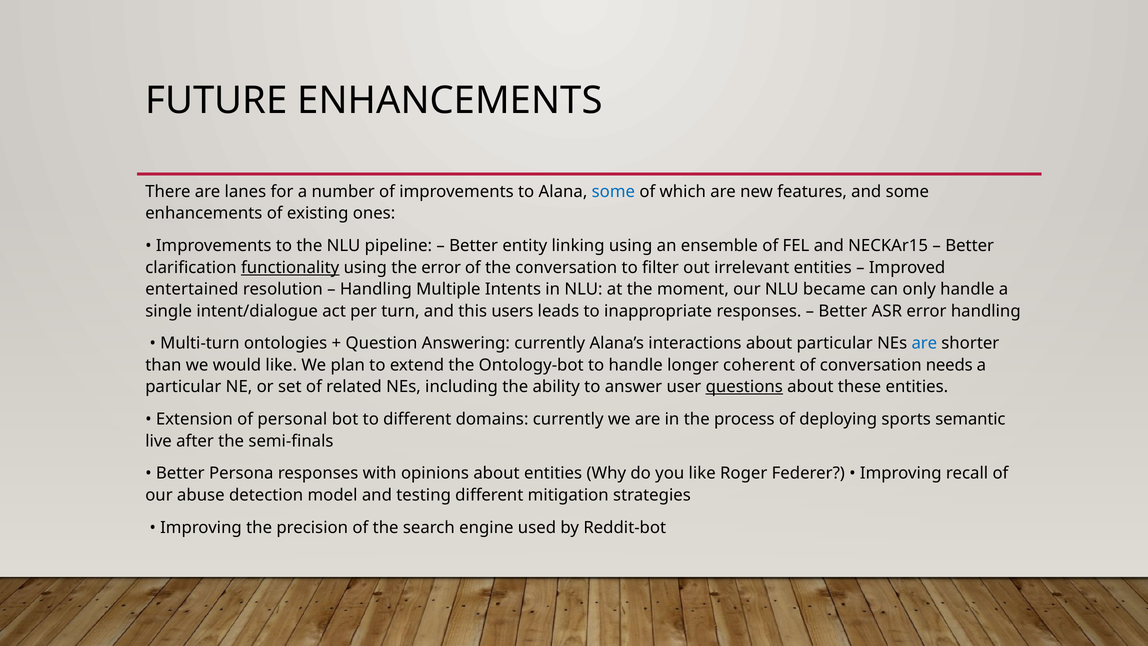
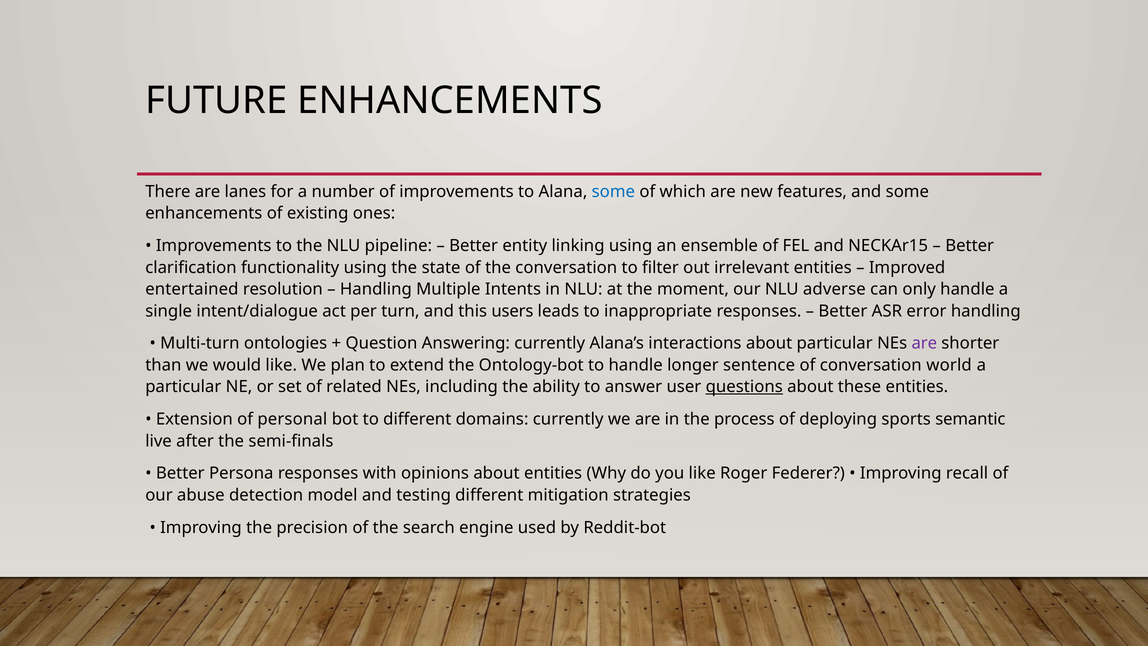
functionality underline: present -> none
the error: error -> state
became: became -> adverse
are at (924, 343) colour: blue -> purple
coherent: coherent -> sentence
needs: needs -> world
